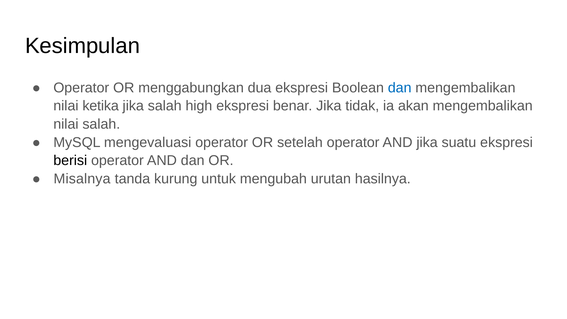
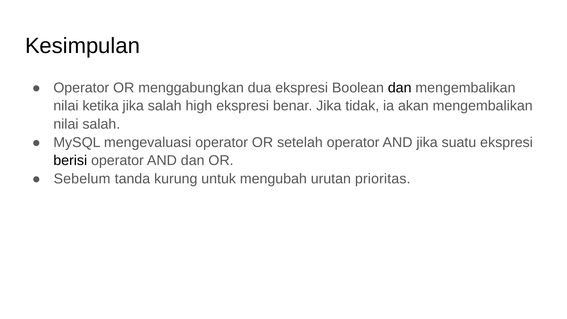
dan at (400, 88) colour: blue -> black
Misalnya: Misalnya -> Sebelum
hasilnya: hasilnya -> prioritas
